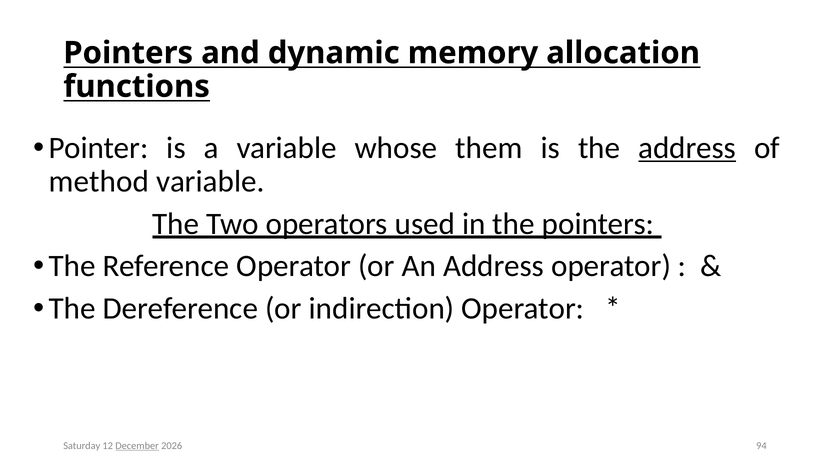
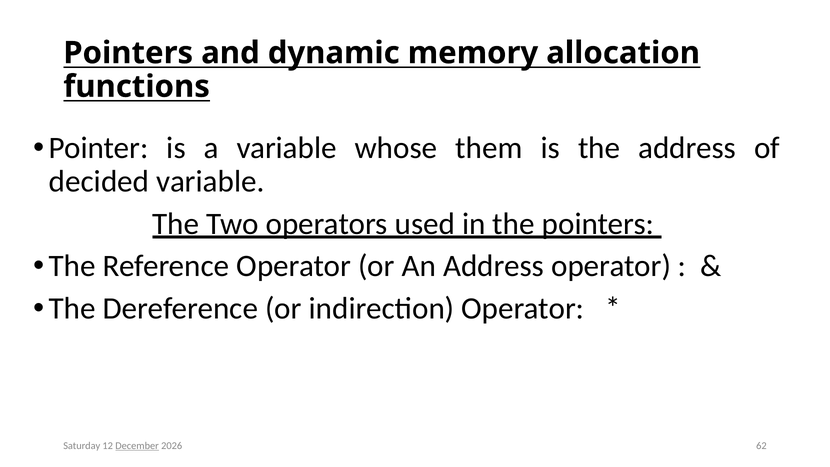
address at (687, 148) underline: present -> none
method: method -> decided
94: 94 -> 62
